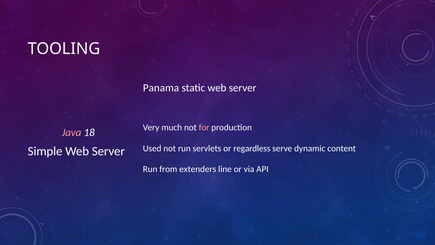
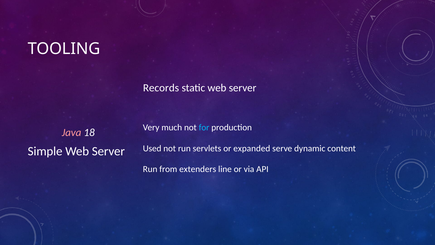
Panama: Panama -> Records
for colour: pink -> light blue
regardless: regardless -> expanded
